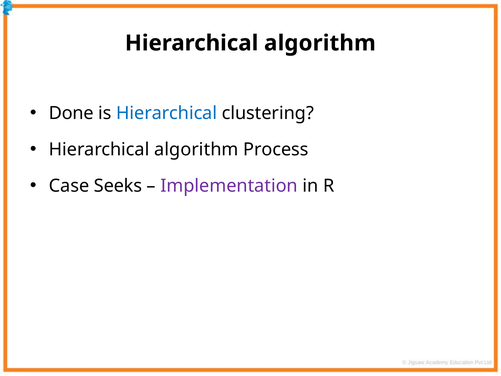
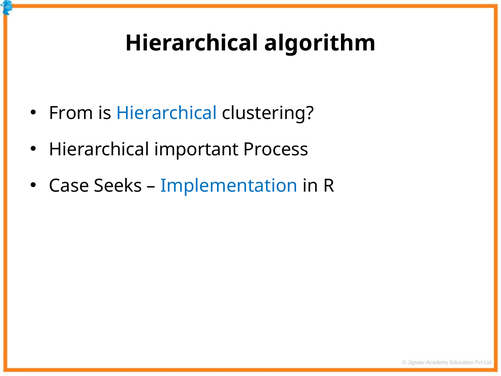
Done: Done -> From
algorithm at (196, 149): algorithm -> important
Implementation colour: purple -> blue
